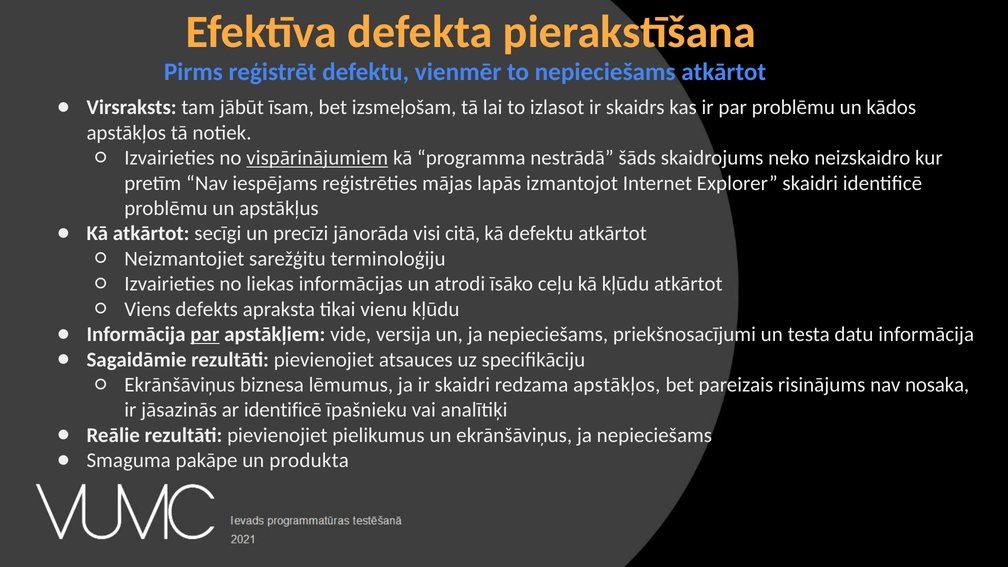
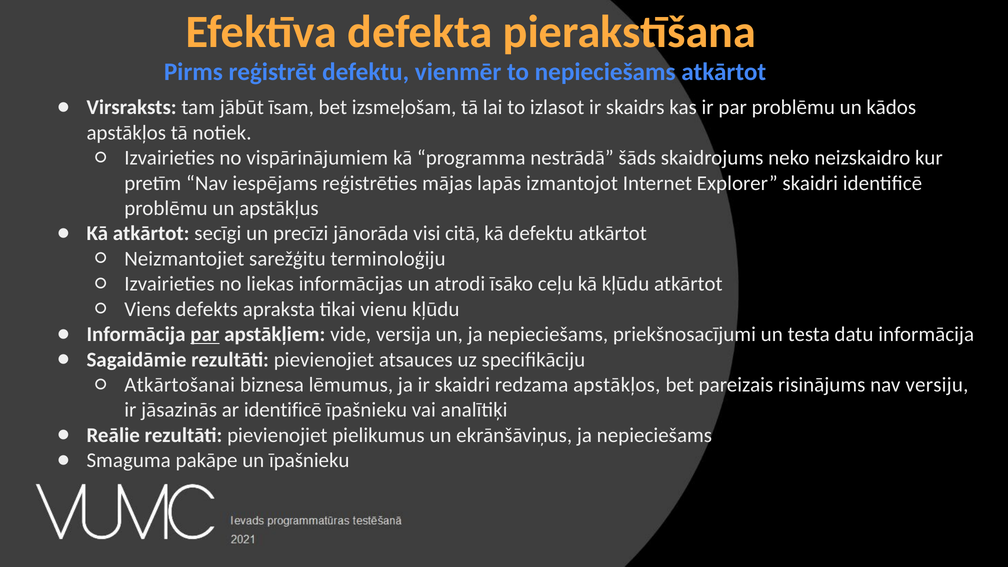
vispārinājumiem underline: present -> none
Ekrānšāviņus at (180, 385): Ekrānšāviņus -> Atkārtošanai
nosaka: nosaka -> versiju
un produkta: produkta -> īpašnieku
